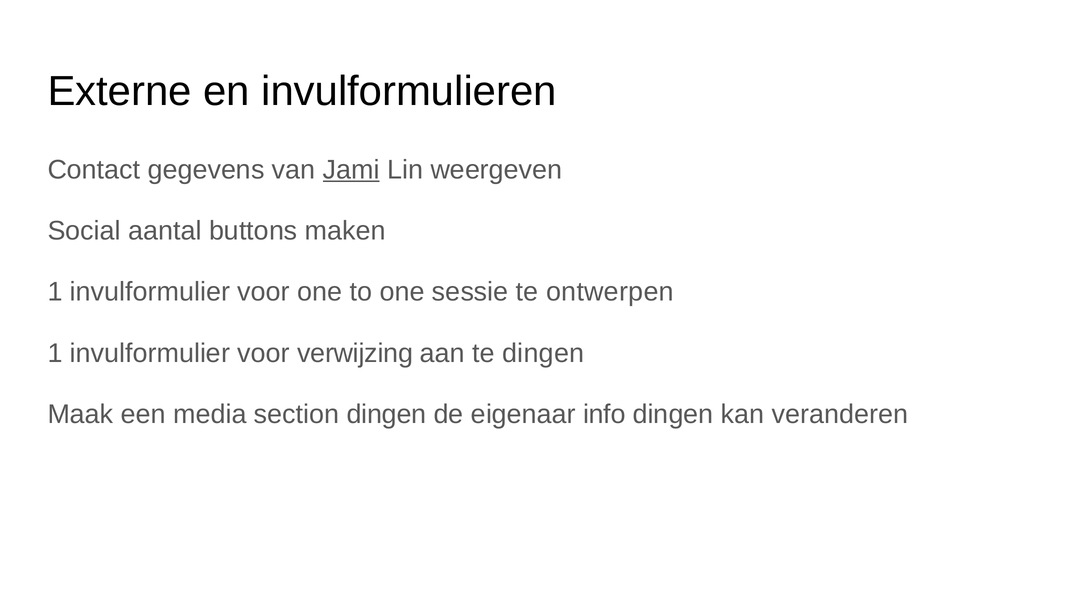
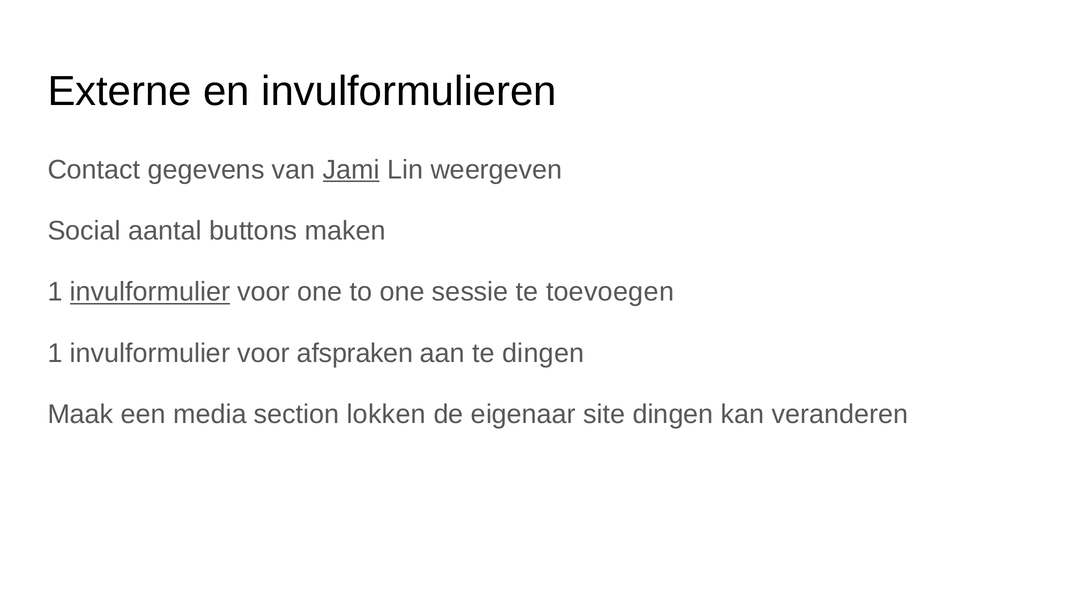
invulformulier at (150, 292) underline: none -> present
ontwerpen: ontwerpen -> toevoegen
verwijzing: verwijzing -> afspraken
section dingen: dingen -> lokken
info: info -> site
